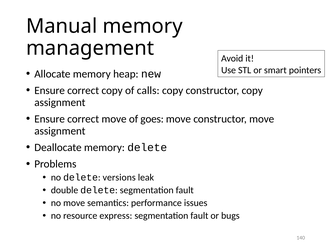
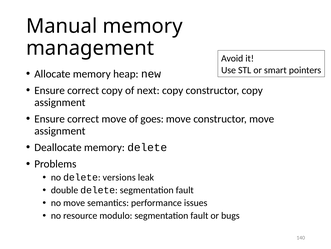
calls: calls -> next
express: express -> modulo
